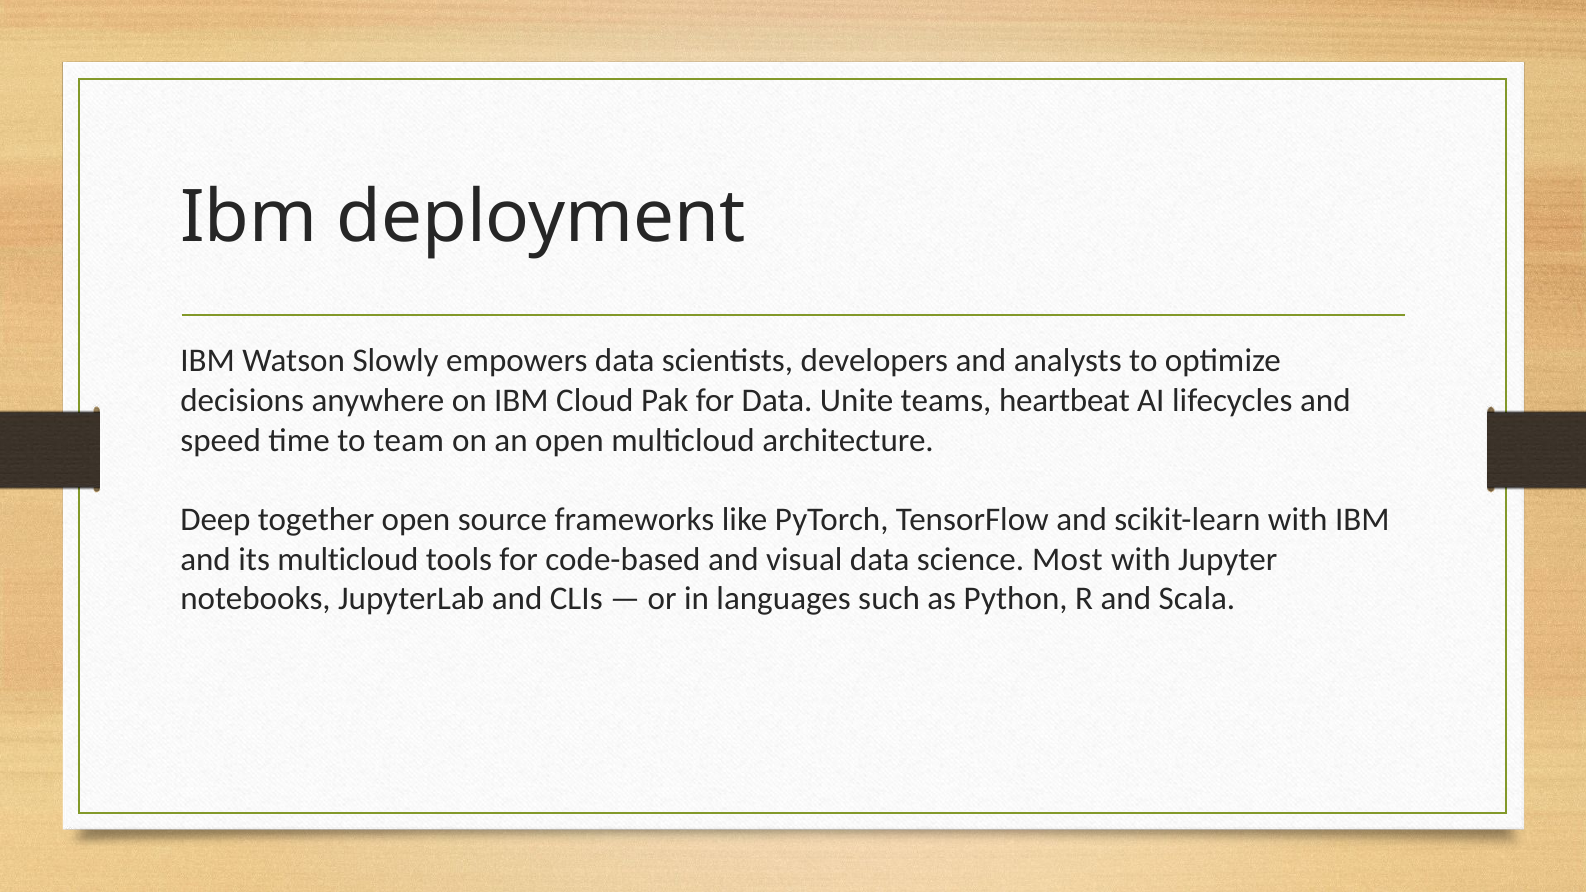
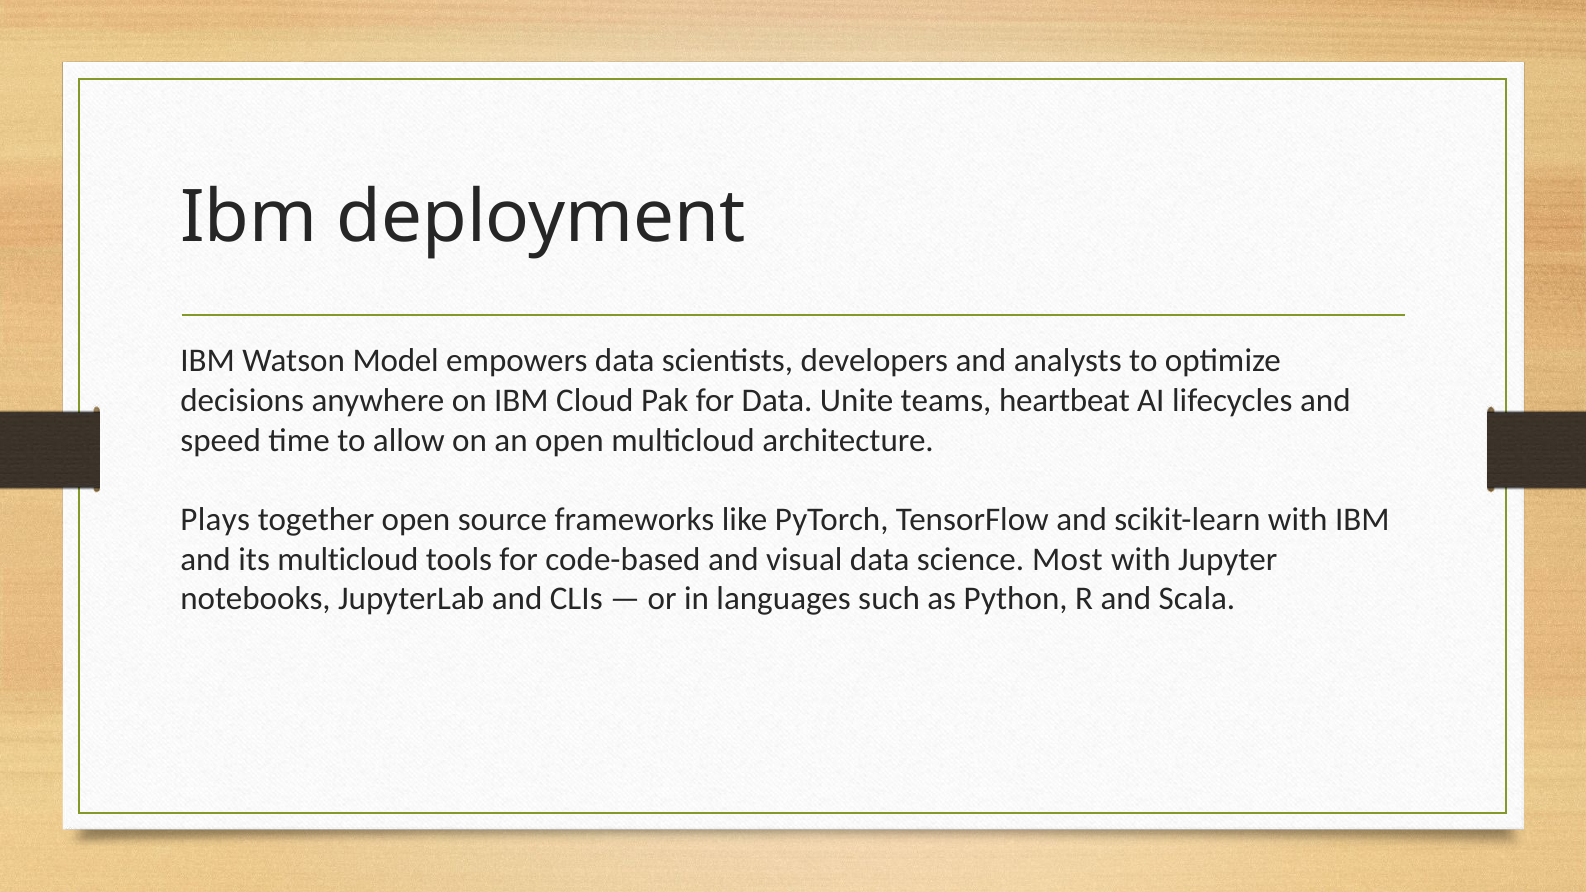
Slowly: Slowly -> Model
team: team -> allow
Deep: Deep -> Plays
